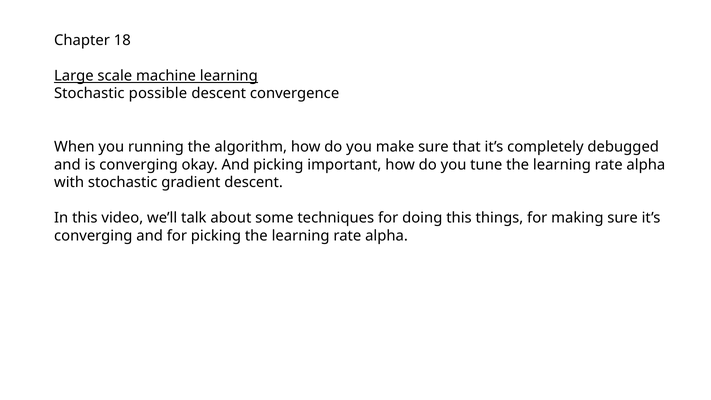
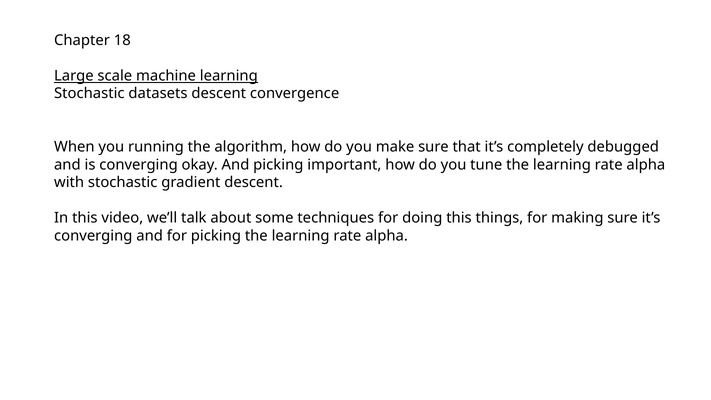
possible: possible -> datasets
